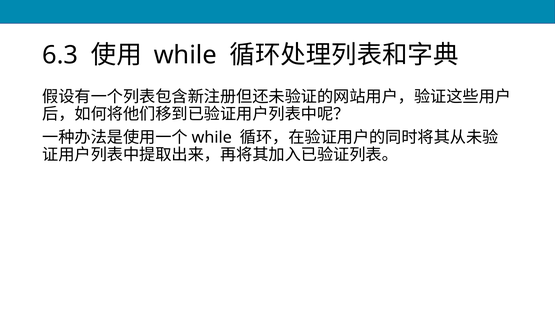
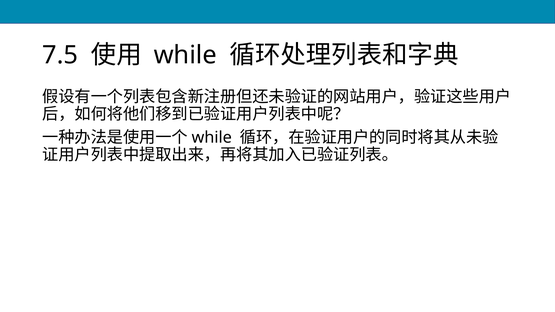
6.3: 6.3 -> 7.5
